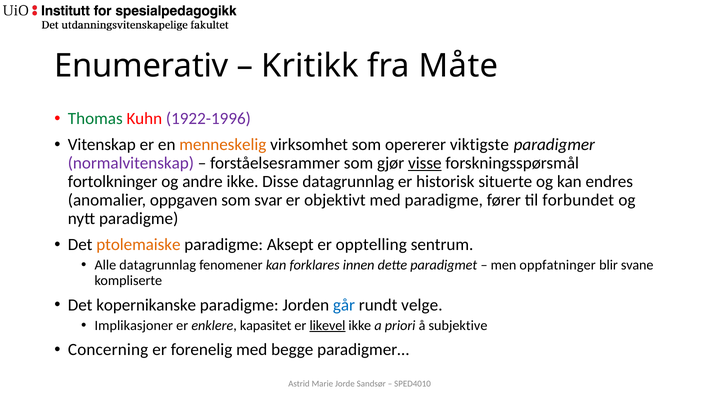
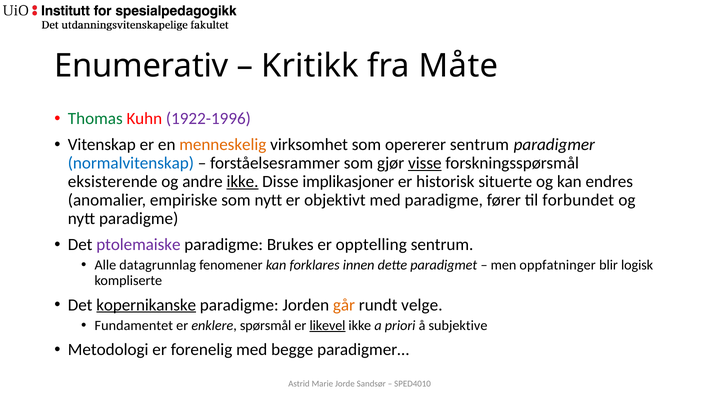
opererer viktigste: viktigste -> sentrum
normalvitenskap colour: purple -> blue
fortolkninger: fortolkninger -> eksisterende
ikke at (243, 182) underline: none -> present
Disse datagrunnlag: datagrunnlag -> implikasjoner
oppgaven: oppgaven -> empiriske
som svar: svar -> nytt
ptolemaiske colour: orange -> purple
Aksept: Aksept -> Brukes
svane: svane -> logisk
kopernikanske underline: none -> present
går colour: blue -> orange
Implikasjoner: Implikasjoner -> Fundamentet
kapasitet: kapasitet -> spørsmål
Concerning: Concerning -> Metodologi
